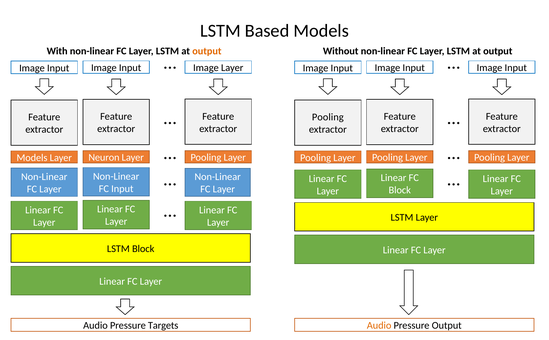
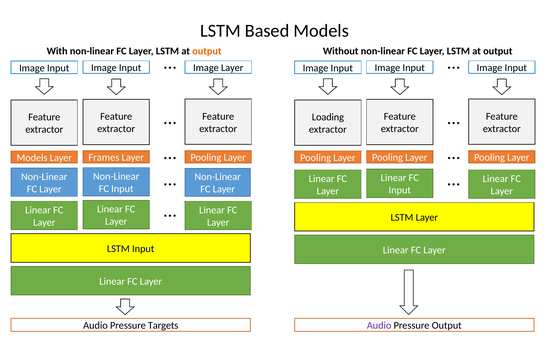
Pooling at (328, 117): Pooling -> Loading
Neuron: Neuron -> Frames
Block at (400, 190): Block -> Input
LSTM Block: Block -> Input
Audio at (379, 326) colour: orange -> purple
